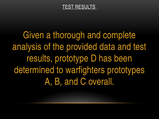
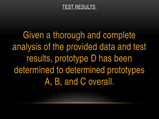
to warfighters: warfighters -> determined
